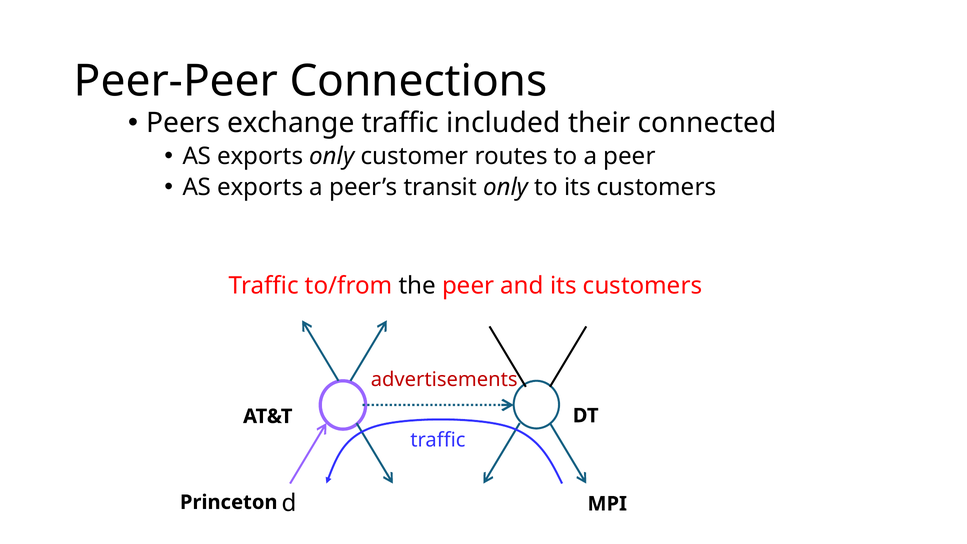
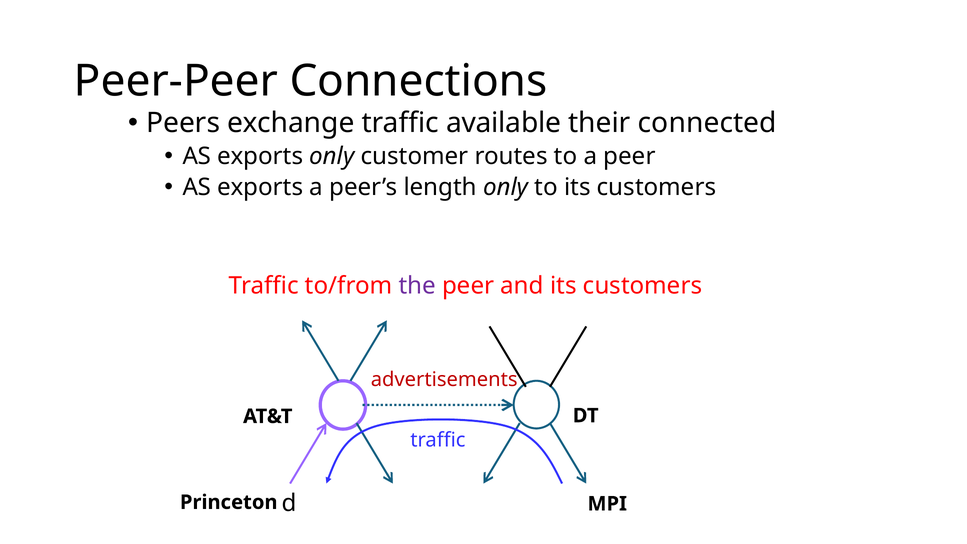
included: included -> available
transit: transit -> length
the colour: black -> purple
